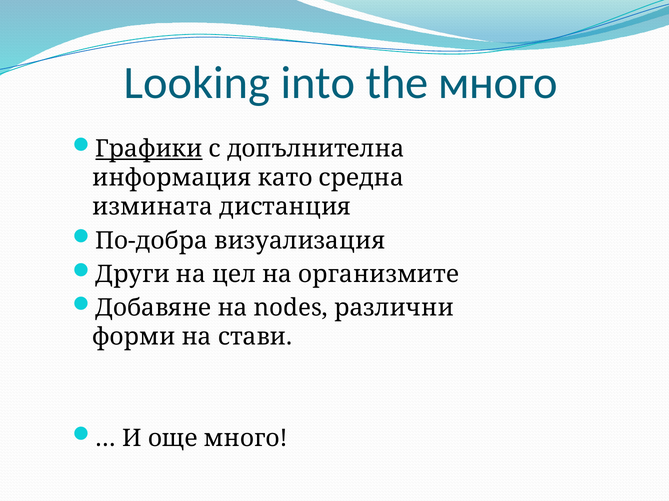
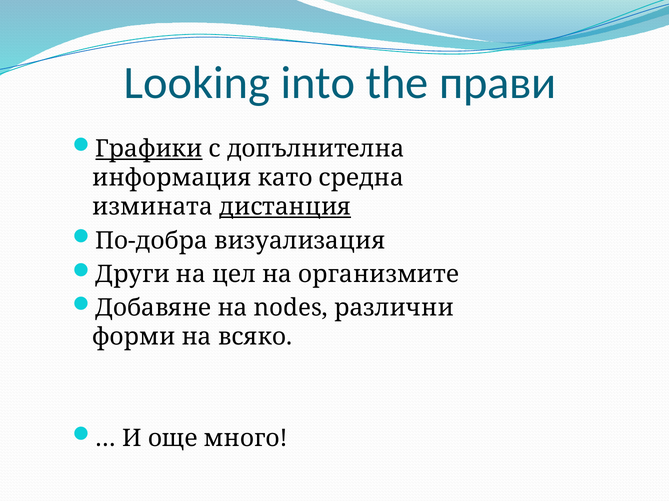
the много: много -> прави
дистанция underline: none -> present
стави: стави -> всяко
